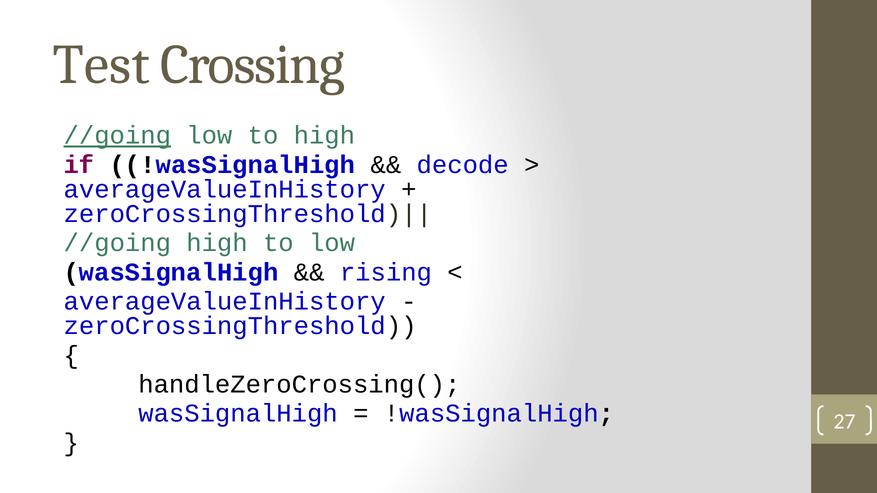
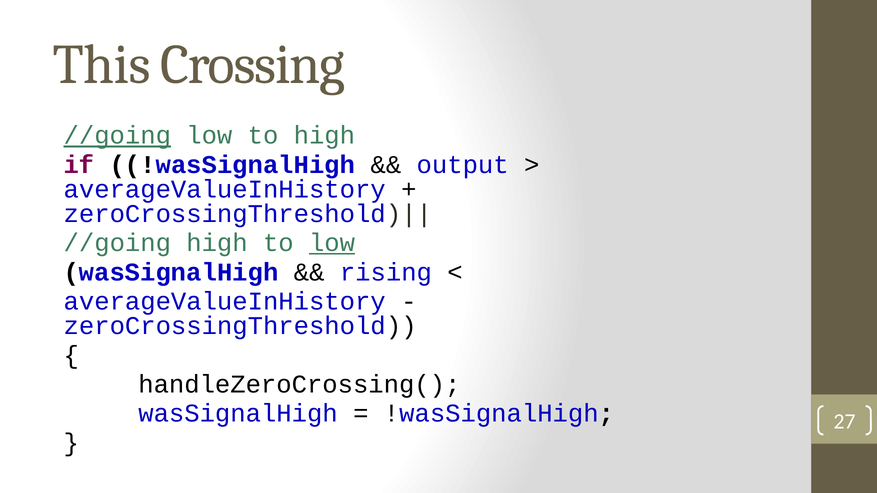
Test: Test -> This
decode: decode -> output
low at (332, 243) underline: none -> present
